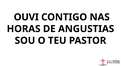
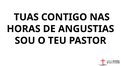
OUVI: OUVI -> TUAS
